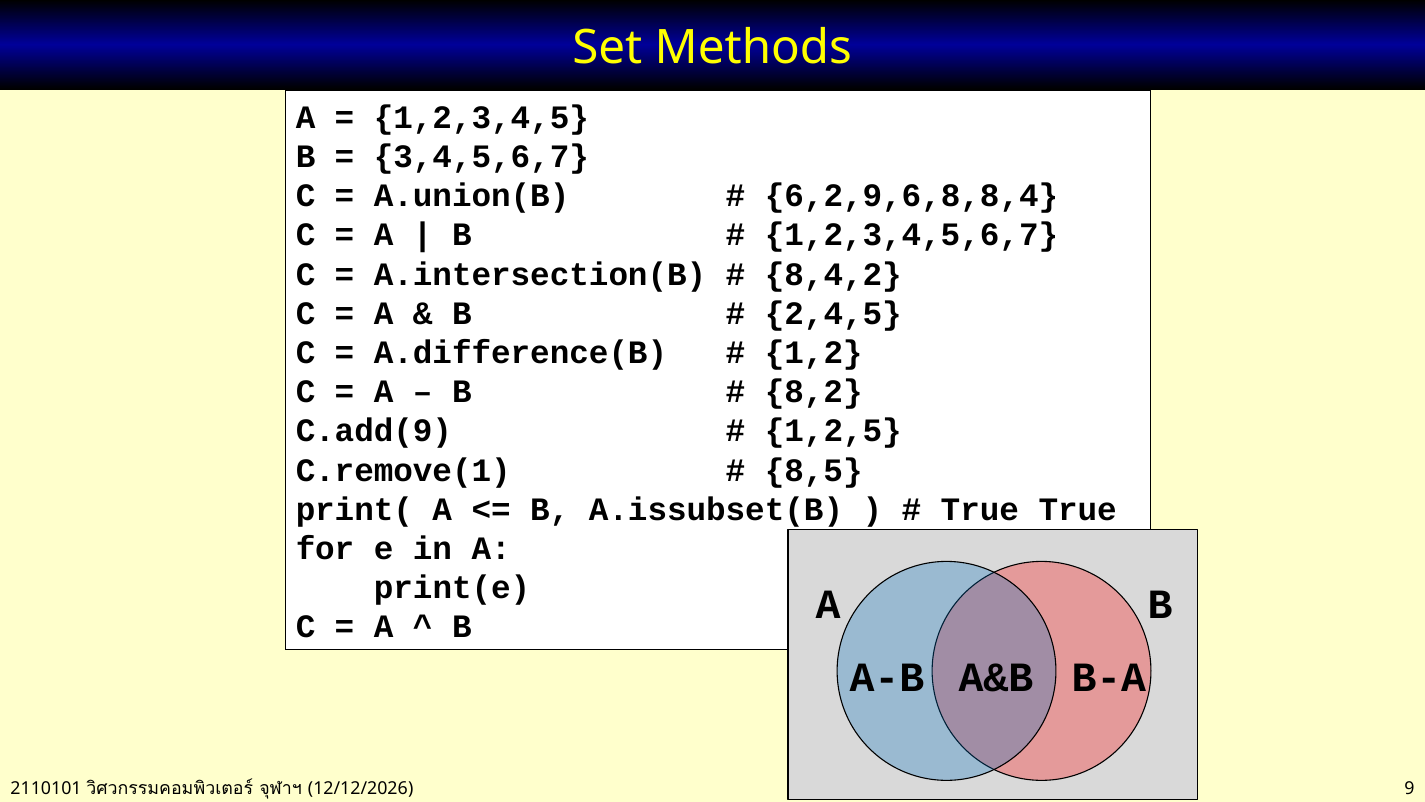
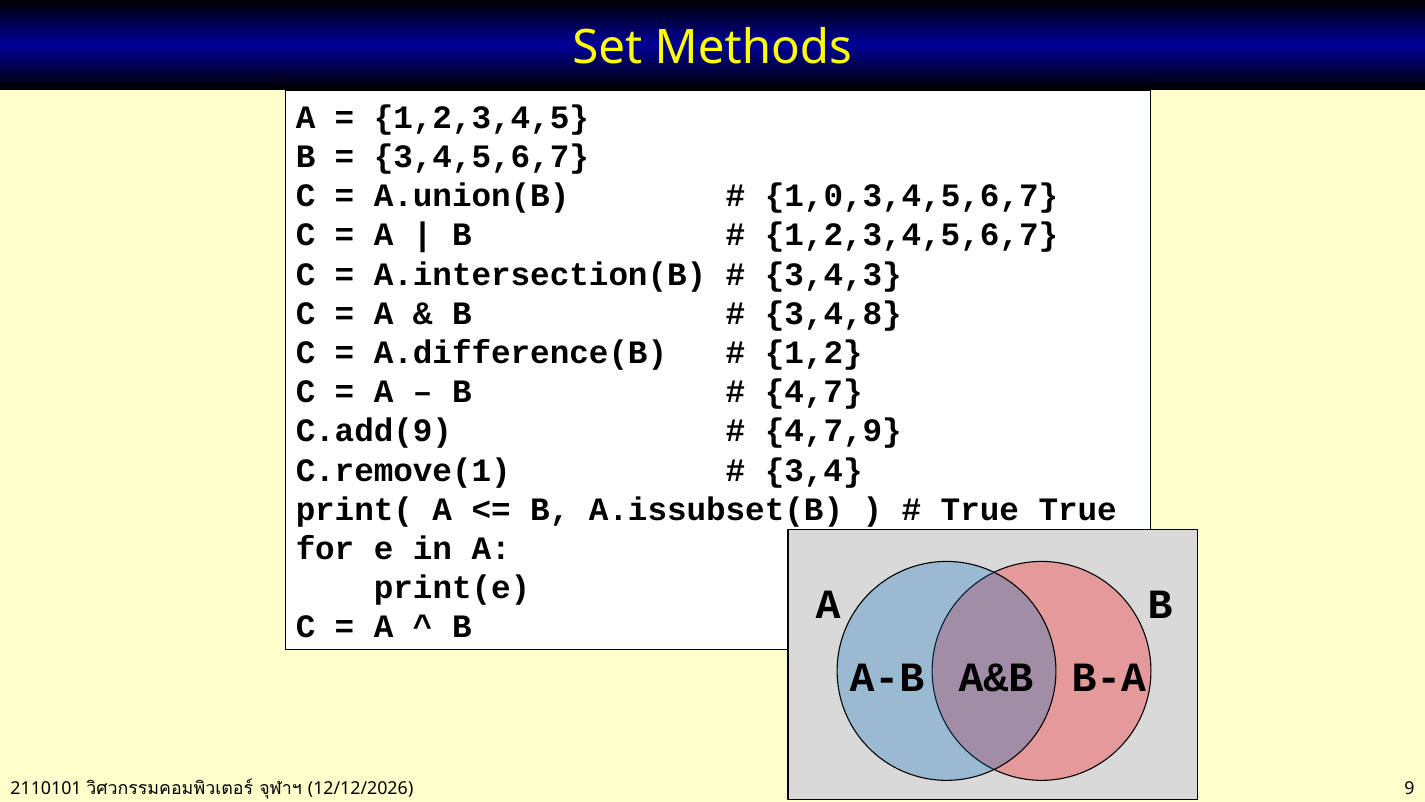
6,2,9,6,8,8,4: 6,2,9,6,8,8,4 -> 1,0,3,4,5,6,7
8,4,2: 8,4,2 -> 3,4,3
2,4,5: 2,4,5 -> 3,4,8
8,2: 8,2 -> 4,7
1,2,5: 1,2,5 -> 4,7,9
8,5: 8,5 -> 3,4
